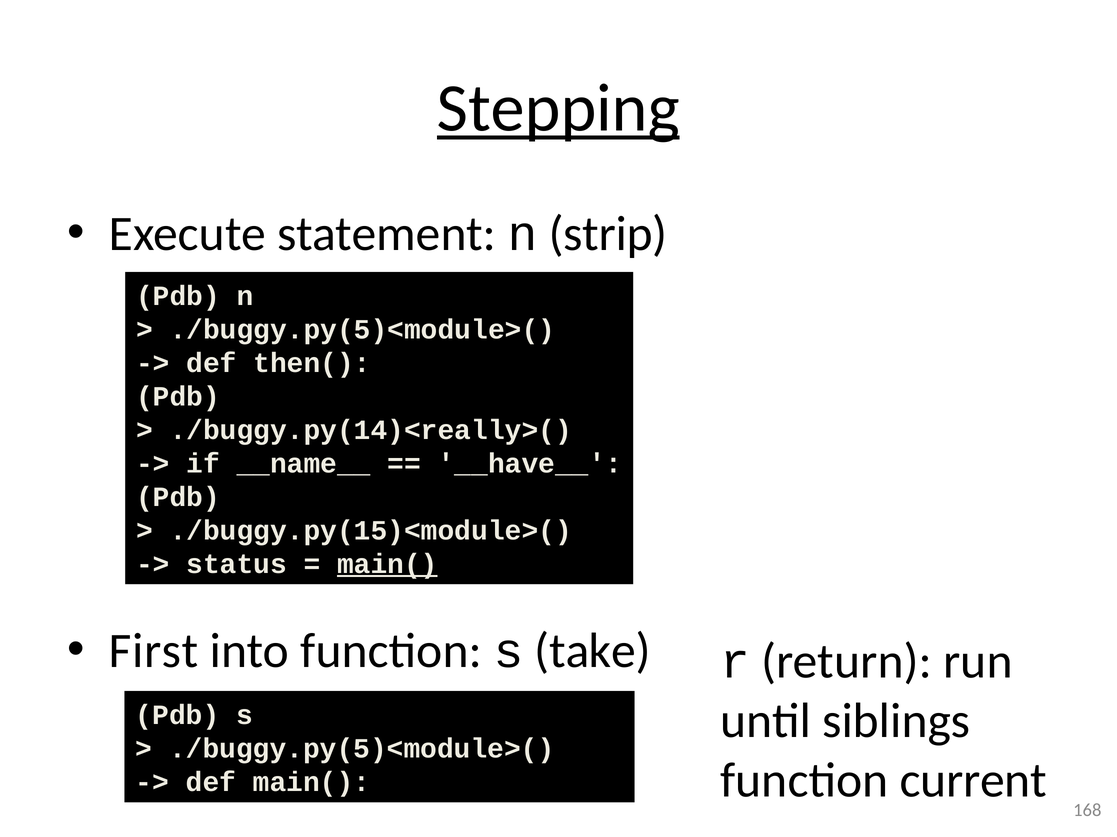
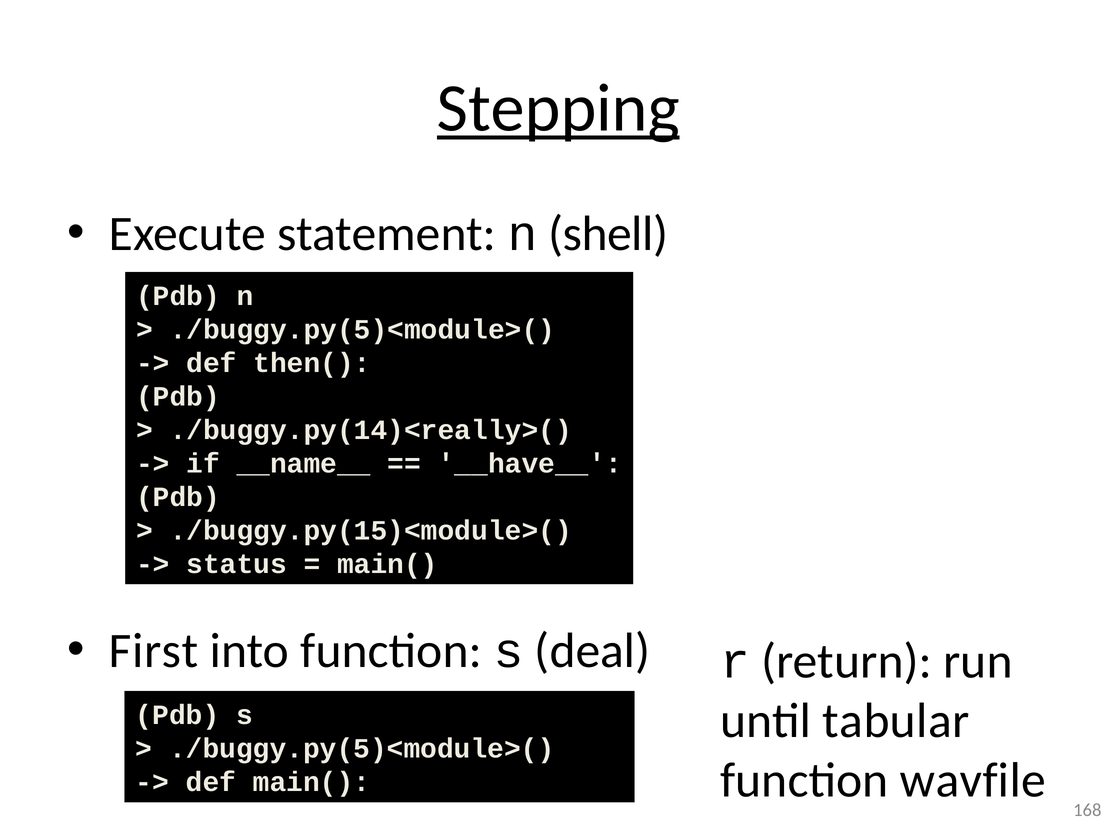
strip: strip -> shell
main( at (387, 565) underline: present -> none
take: take -> deal
siblings: siblings -> tabular
current: current -> wavfile
